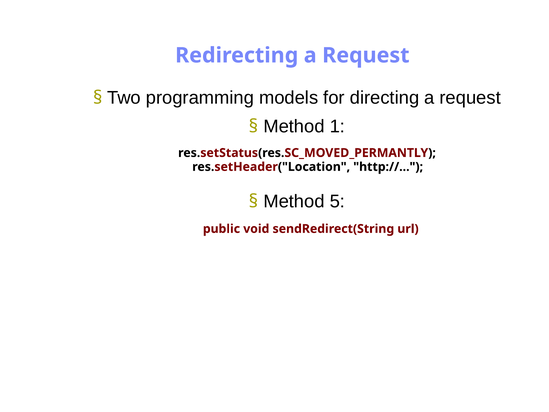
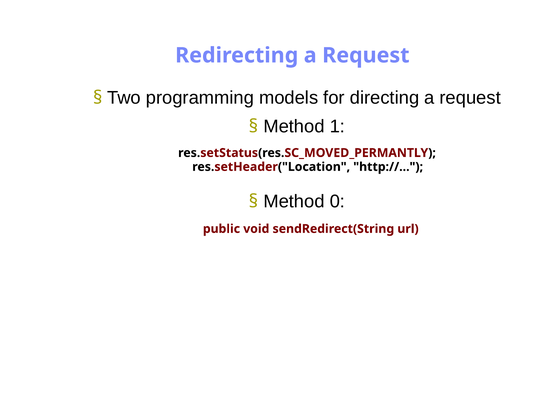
5: 5 -> 0
